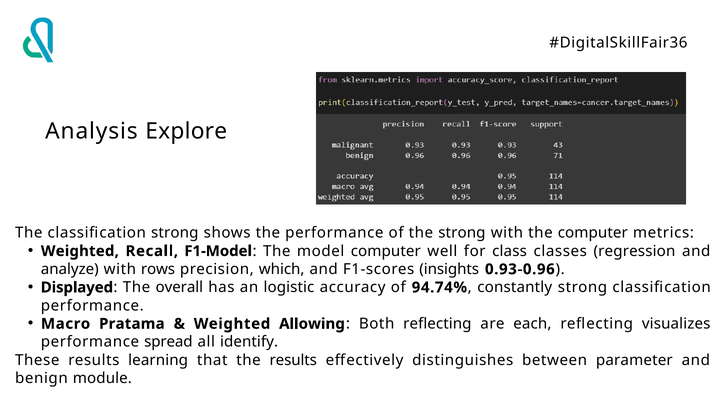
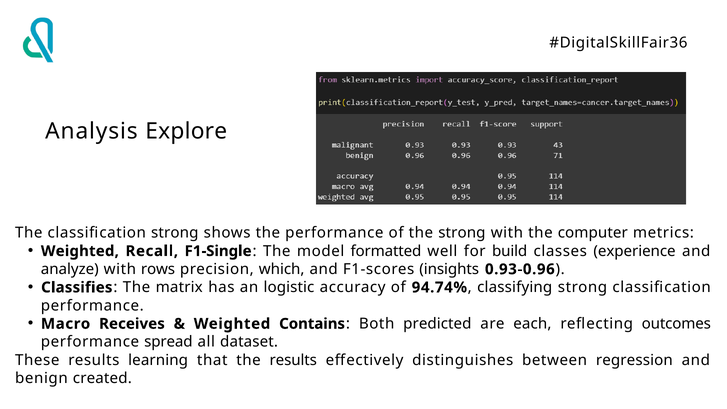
F1-Model: F1-Model -> F1-Single
model computer: computer -> formatted
class: class -> build
regression: regression -> experience
Displayed: Displayed -> Classifies
overall: overall -> matrix
constantly: constantly -> classifying
Pratama: Pratama -> Receives
Allowing: Allowing -> Contains
Both reflecting: reflecting -> predicted
visualizes: visualizes -> outcomes
identify: identify -> dataset
parameter: parameter -> regression
module: module -> created
